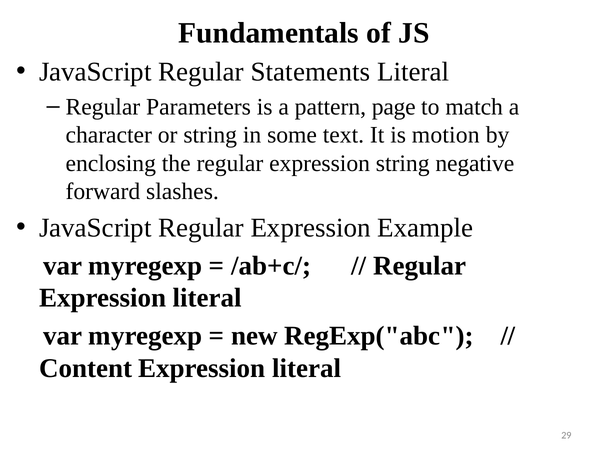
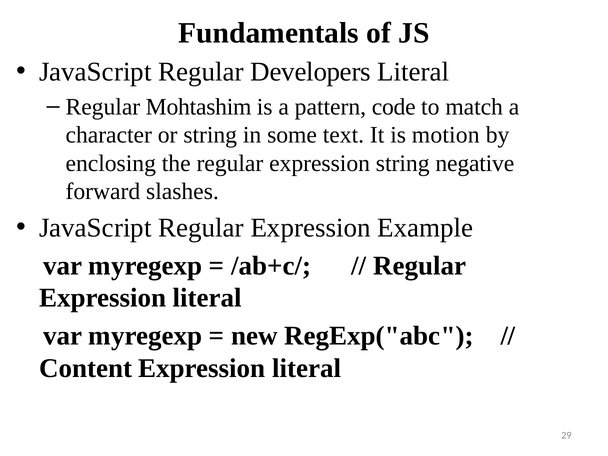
Statements: Statements -> Developers
Parameters: Parameters -> Mohtashim
page: page -> code
